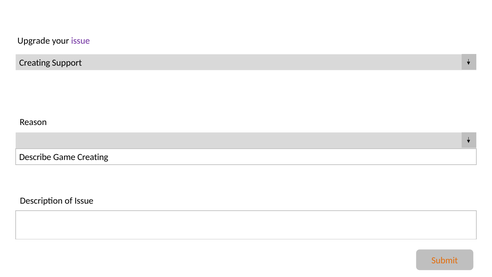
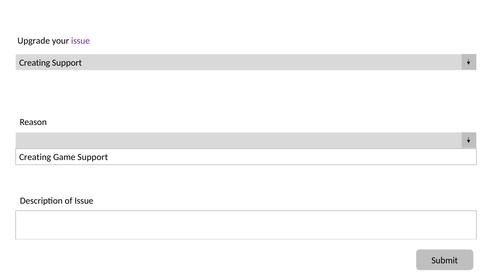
Describe at (35, 157): Describe -> Creating
Game Creating: Creating -> Support
Submit colour: orange -> black
